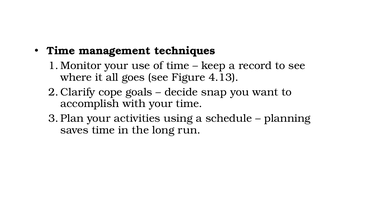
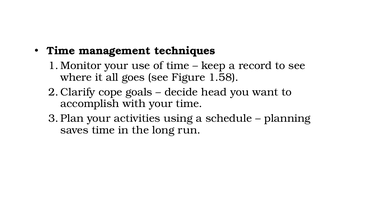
4.13: 4.13 -> 1.58
snap: snap -> head
